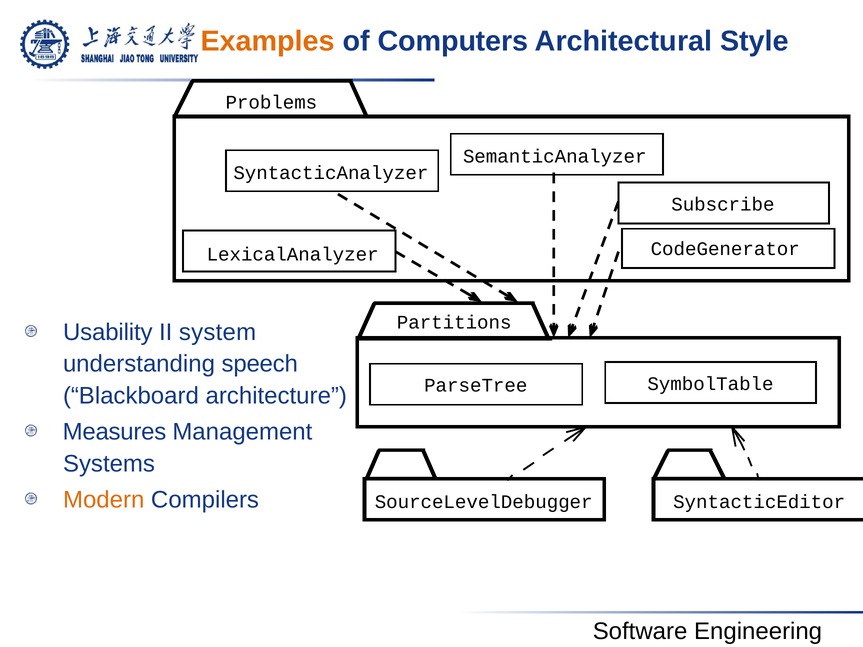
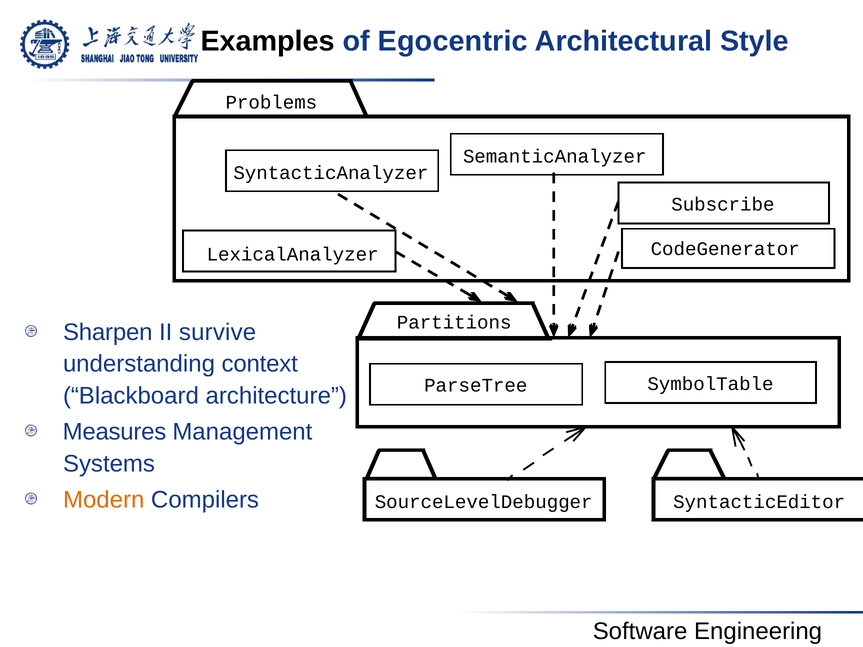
Examples colour: orange -> black
Computers: Computers -> Egocentric
Usability: Usability -> Sharpen
system: system -> survive
speech: speech -> context
